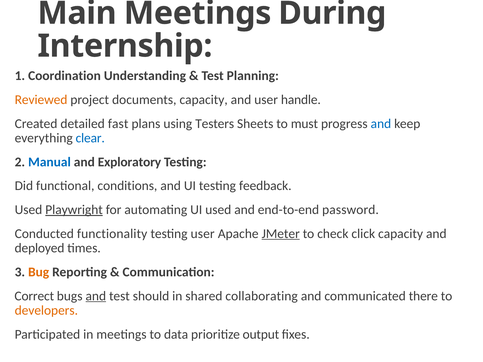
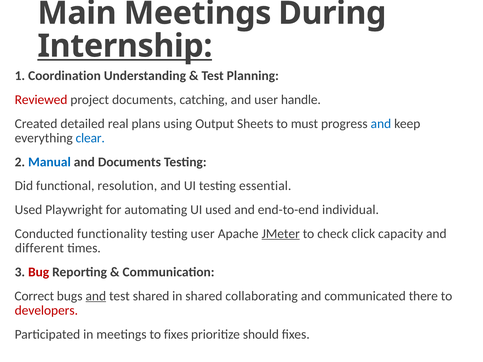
Internship underline: none -> present
Reviewed colour: orange -> red
documents capacity: capacity -> catching
fast: fast -> real
Testers: Testers -> Output
and Exploratory: Exploratory -> Documents
conditions: conditions -> resolution
feedback: feedback -> essential
Playwright underline: present -> none
password: password -> individual
deployed: deployed -> different
Bug colour: orange -> red
test should: should -> shared
developers colour: orange -> red
to data: data -> fixes
output: output -> should
